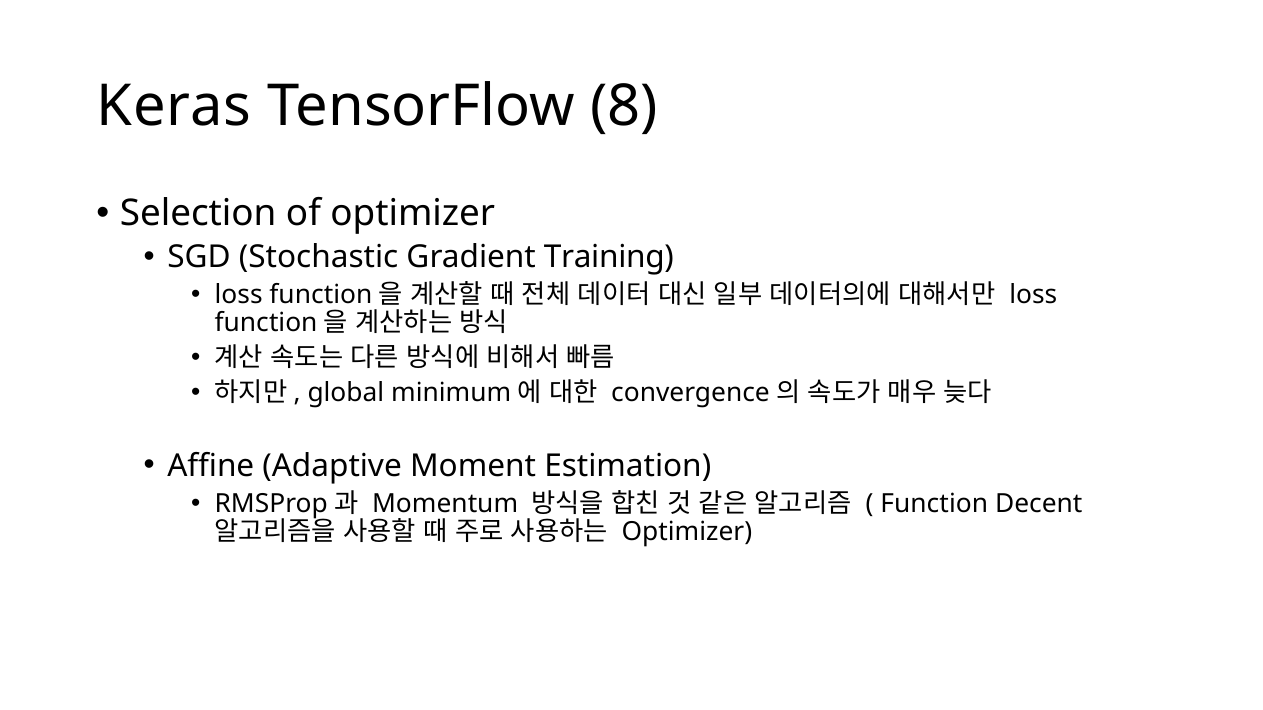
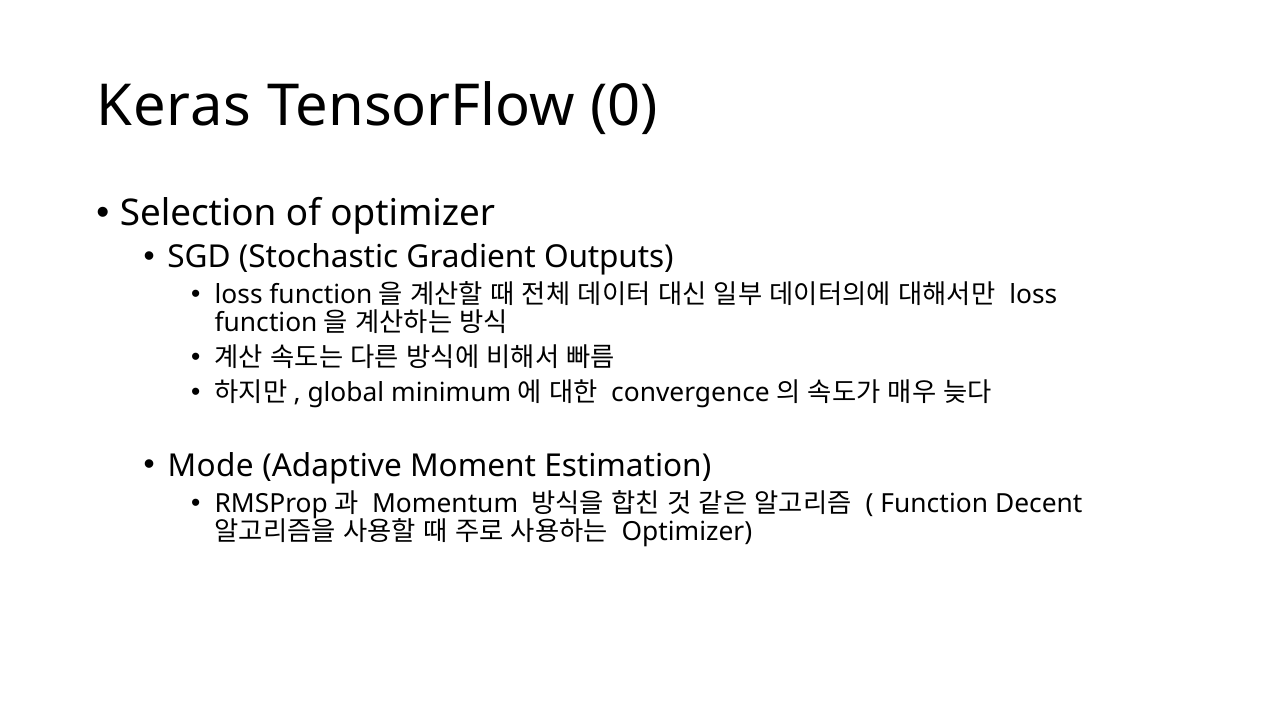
8: 8 -> 0
Training: Training -> Outputs
Affine: Affine -> Mode
